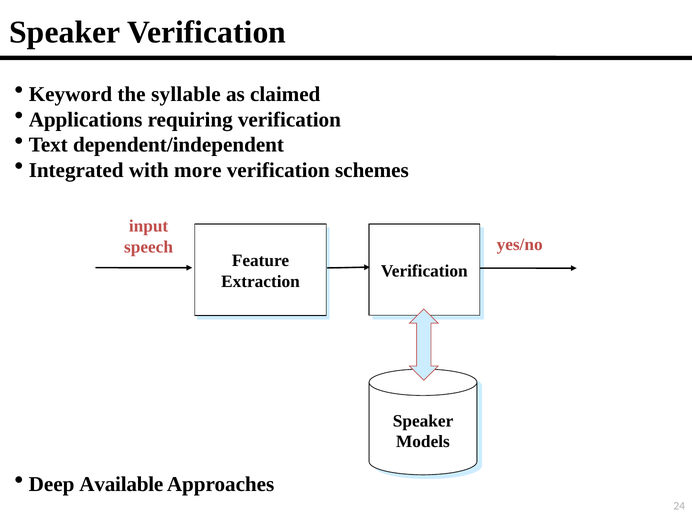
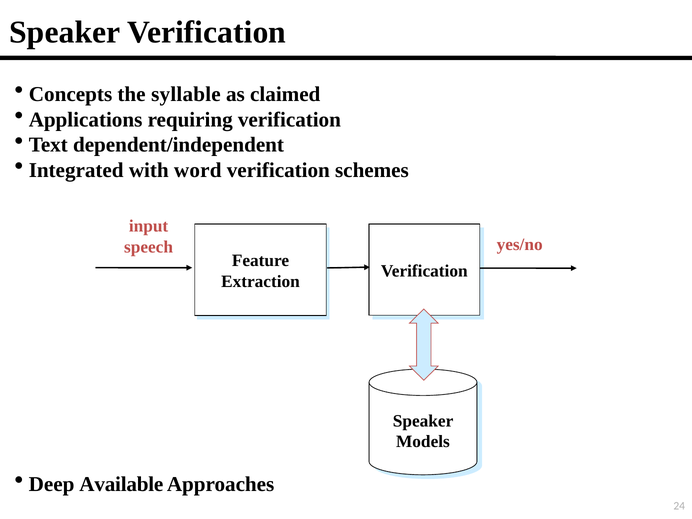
Keyword: Keyword -> Concepts
more: more -> word
